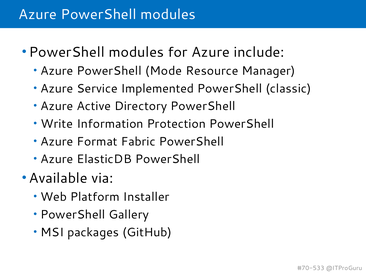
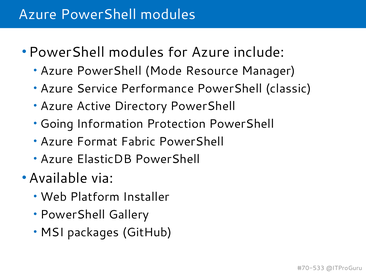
Implemented: Implemented -> Performance
Write: Write -> Going
